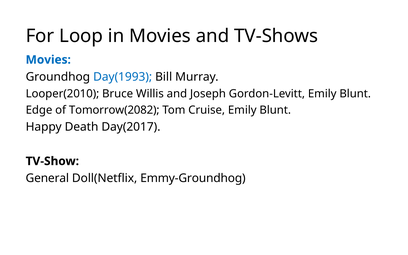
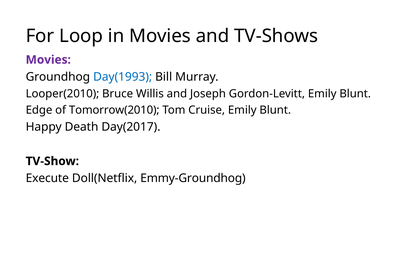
Movies at (48, 60) colour: blue -> purple
Tomorrow(2082: Tomorrow(2082 -> Tomorrow(2010
General: General -> Execute
